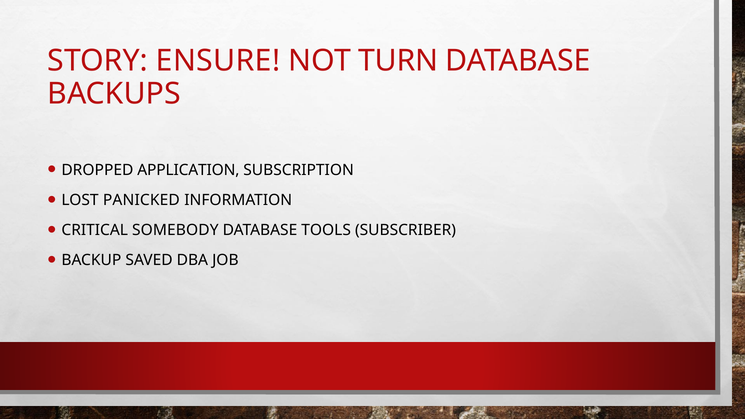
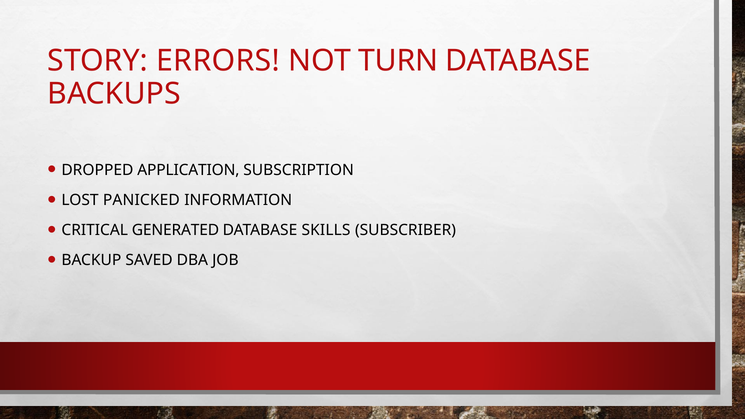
ENSURE: ENSURE -> ERRORS
SOMEBODY: SOMEBODY -> GENERATED
TOOLS: TOOLS -> SKILLS
